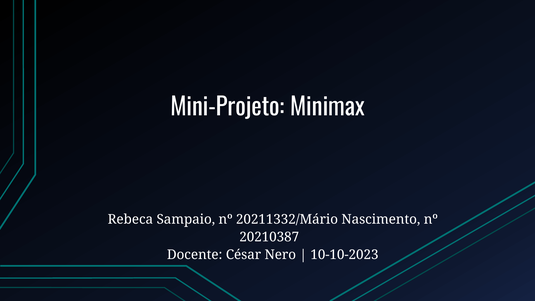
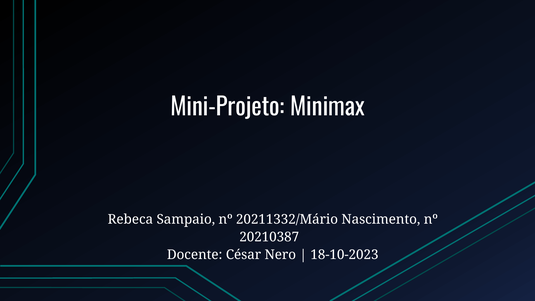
10-10-2023: 10-10-2023 -> 18-10-2023
